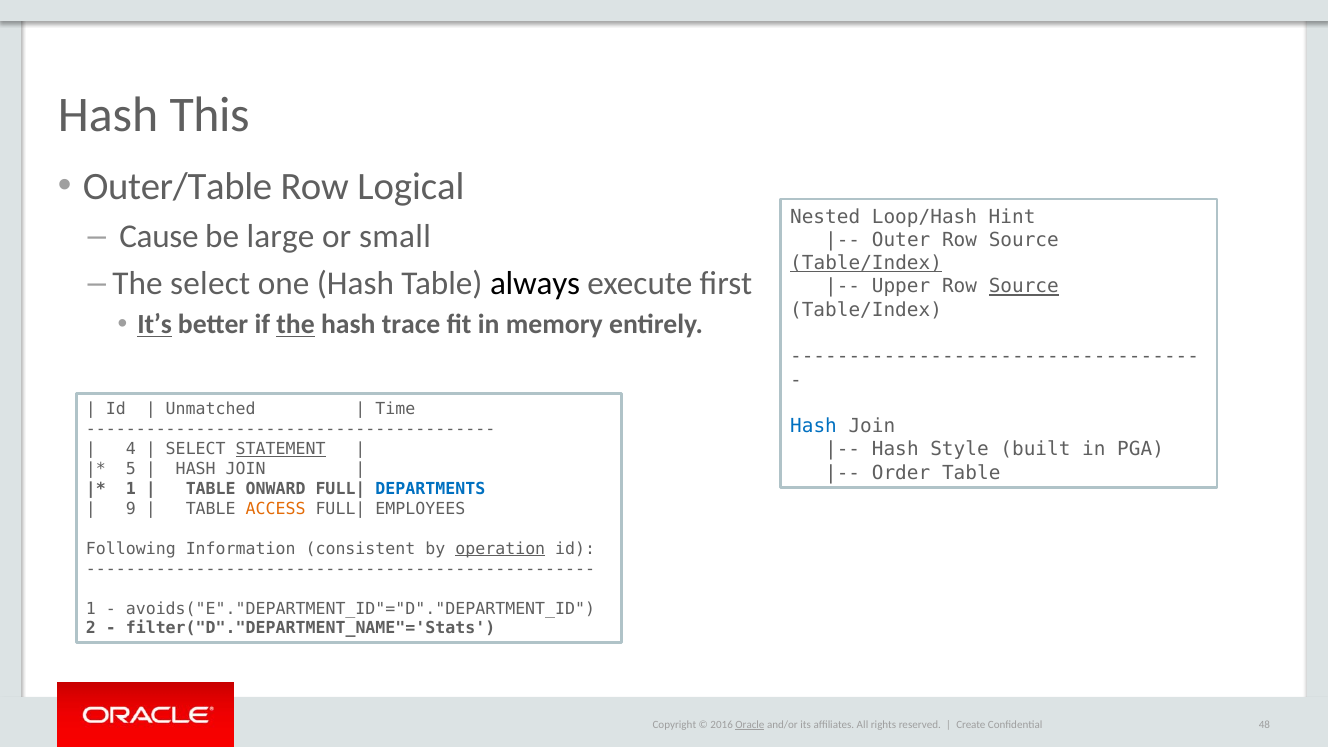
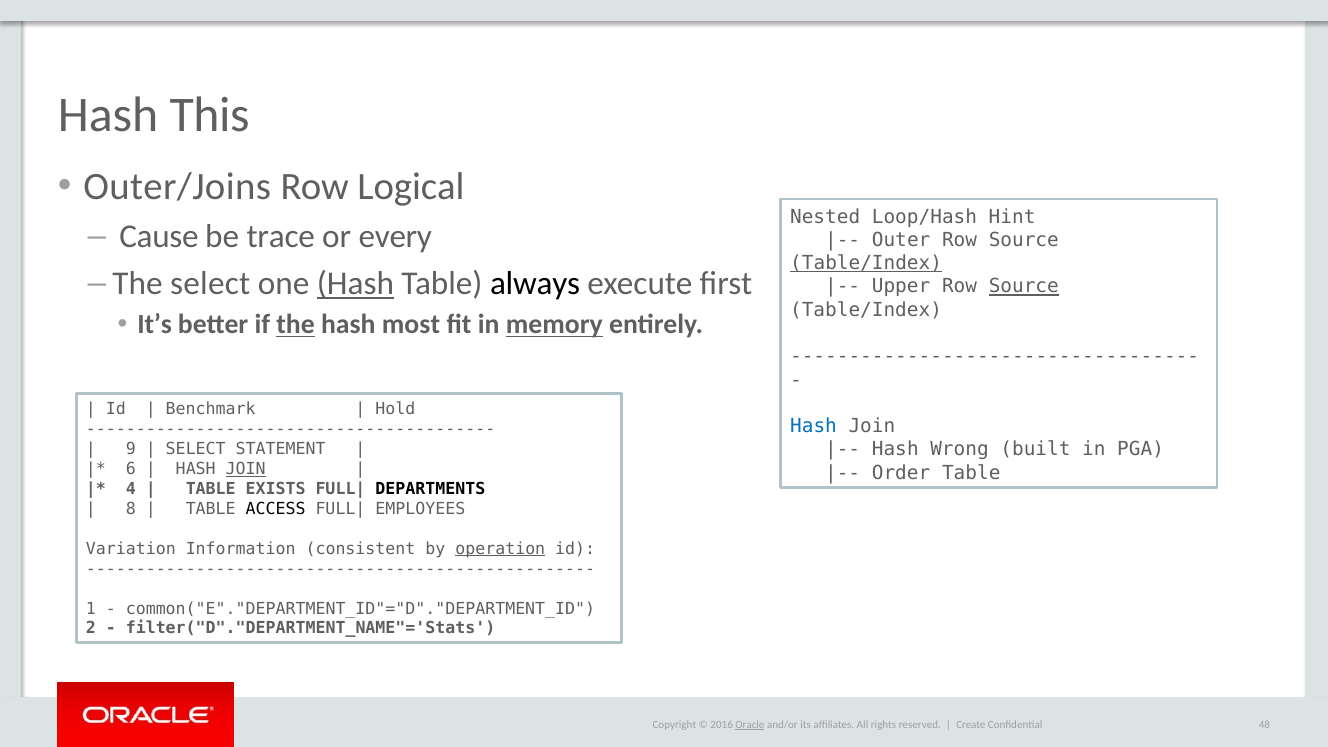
Outer/Table: Outer/Table -> Outer/Joins
large: large -> trace
small: small -> every
Hash at (355, 284) underline: none -> present
It’s underline: present -> none
trace: trace -> most
memory underline: none -> present
Unmatched: Unmatched -> Benchmark
Time: Time -> Hold
Style: Style -> Wrong
4: 4 -> 9
STATEMENT underline: present -> none
5: 5 -> 6
JOIN at (246, 469) underline: none -> present
1 at (131, 489): 1 -> 4
ONWARD: ONWARD -> EXISTS
DEPARTMENTS colour: blue -> black
9: 9 -> 8
ACCESS colour: orange -> black
Following: Following -> Variation
avoids("E"."DEPARTMENT_ID"="D"."DEPARTMENT_ID: avoids("E"."DEPARTMENT_ID"="D"."DEPARTMENT_ID -> common("E"."DEPARTMENT_ID"="D"."DEPARTMENT_ID
